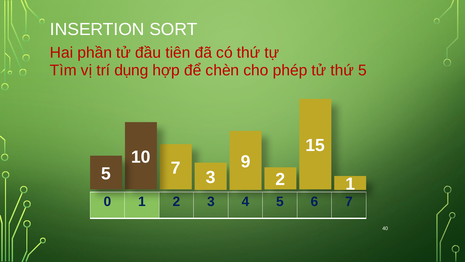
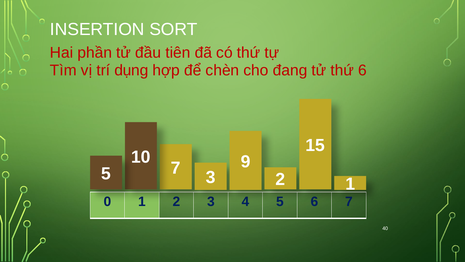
phép: phép -> đang
thứ 5: 5 -> 6
